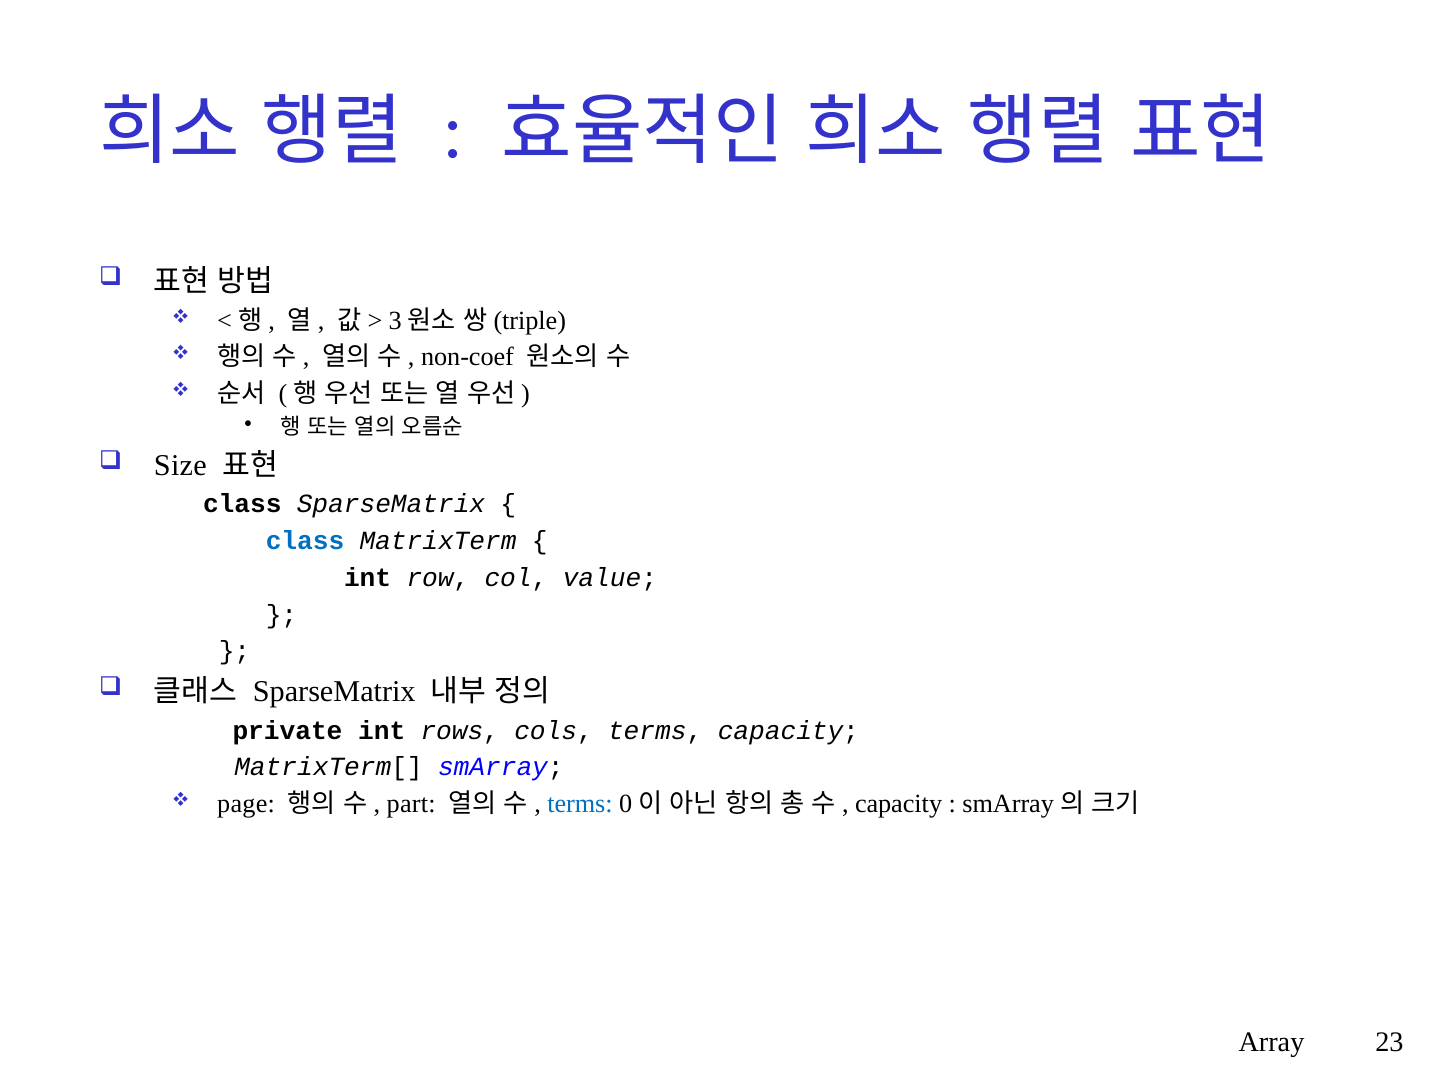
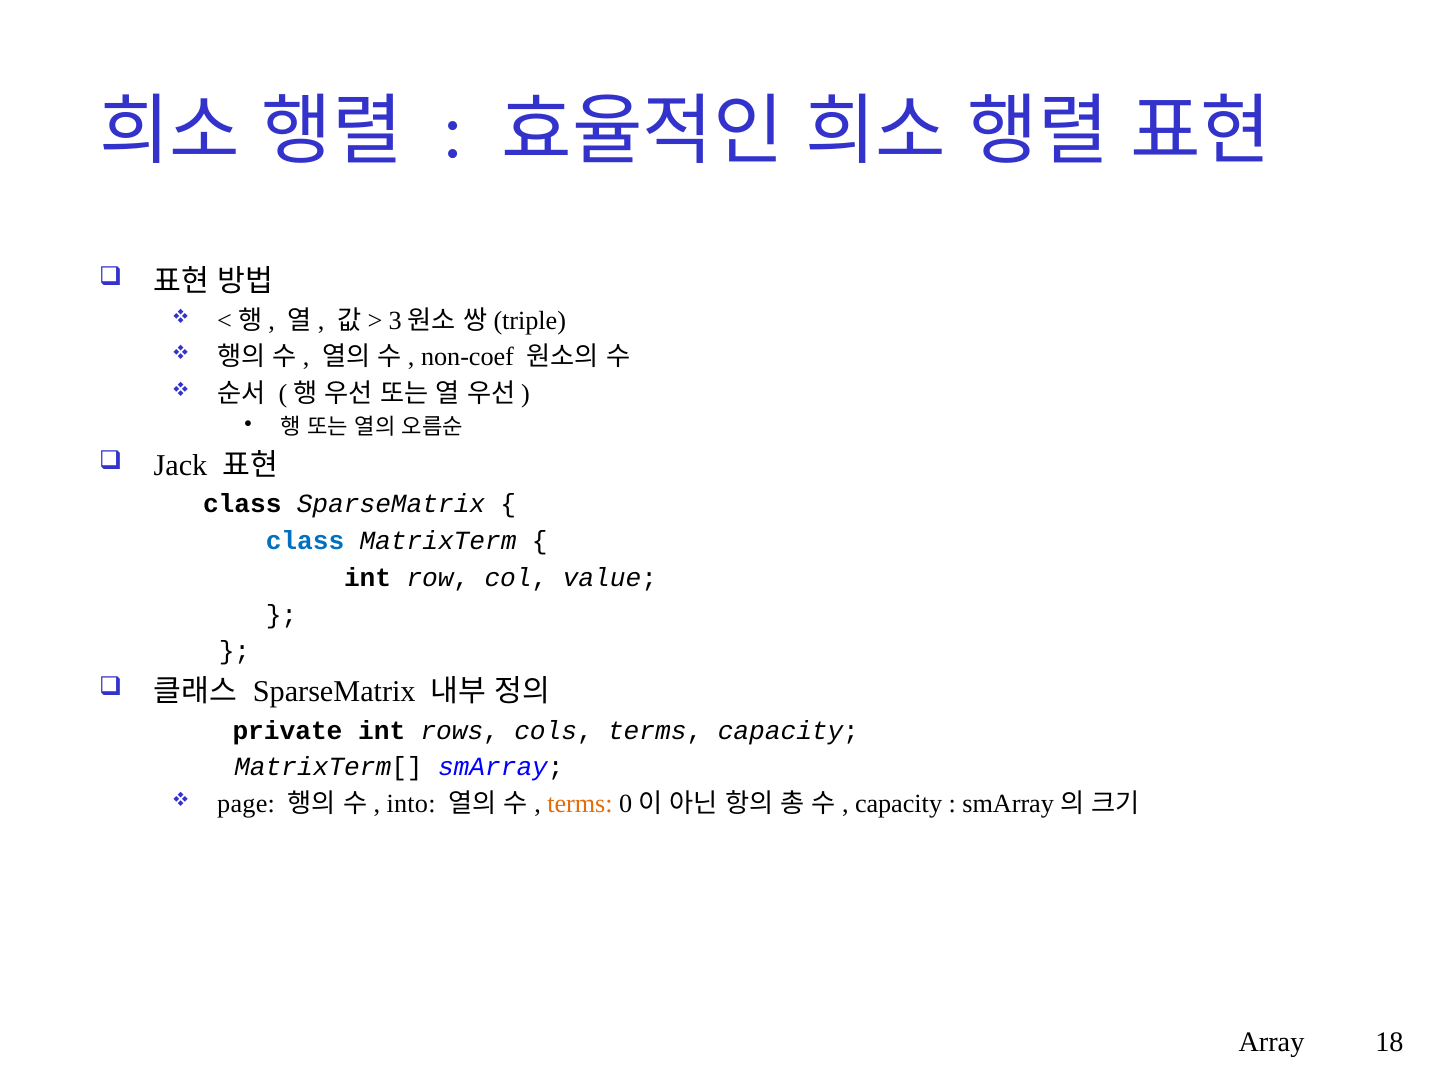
Size: Size -> Jack
part: part -> into
terms at (580, 804) colour: blue -> orange
23: 23 -> 18
